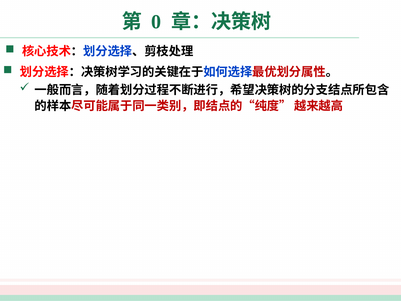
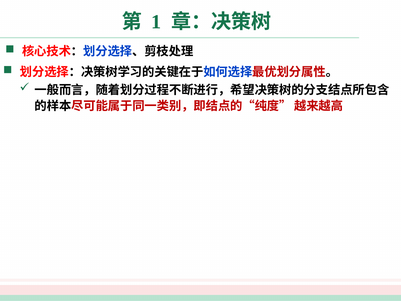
0: 0 -> 1
